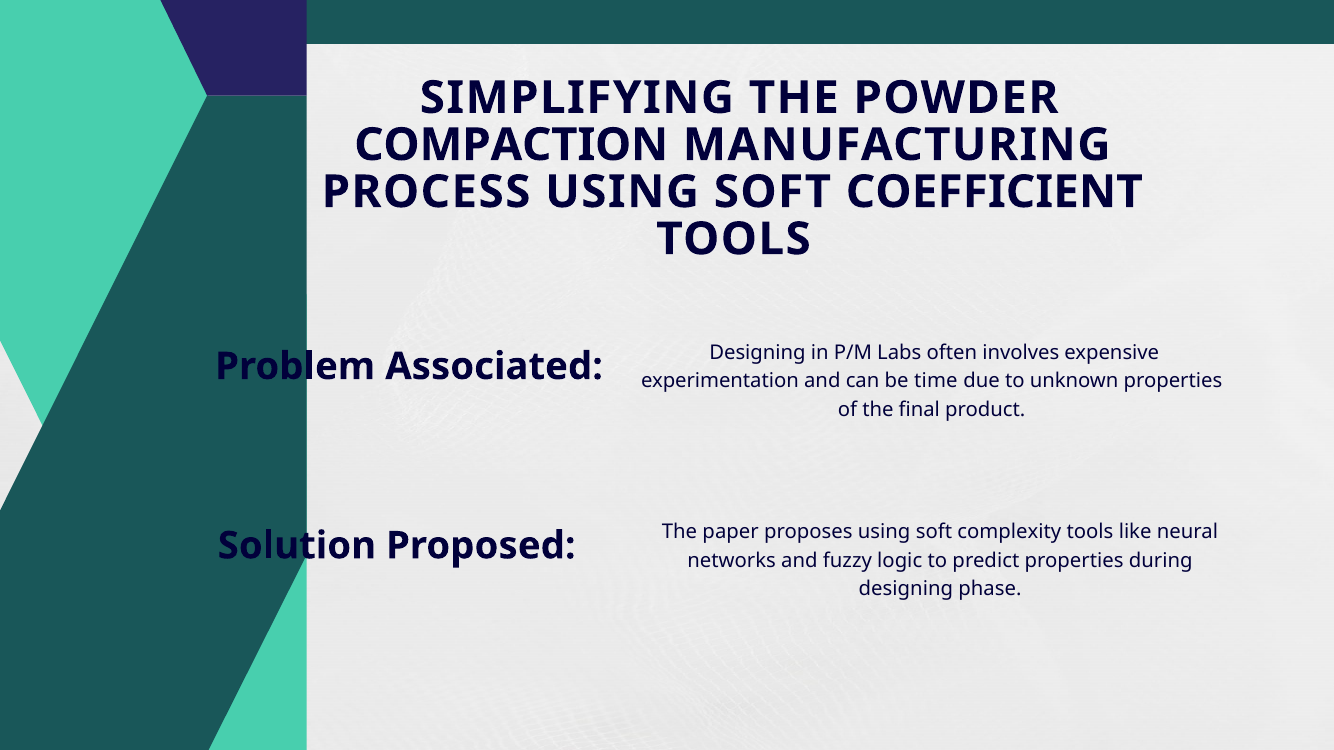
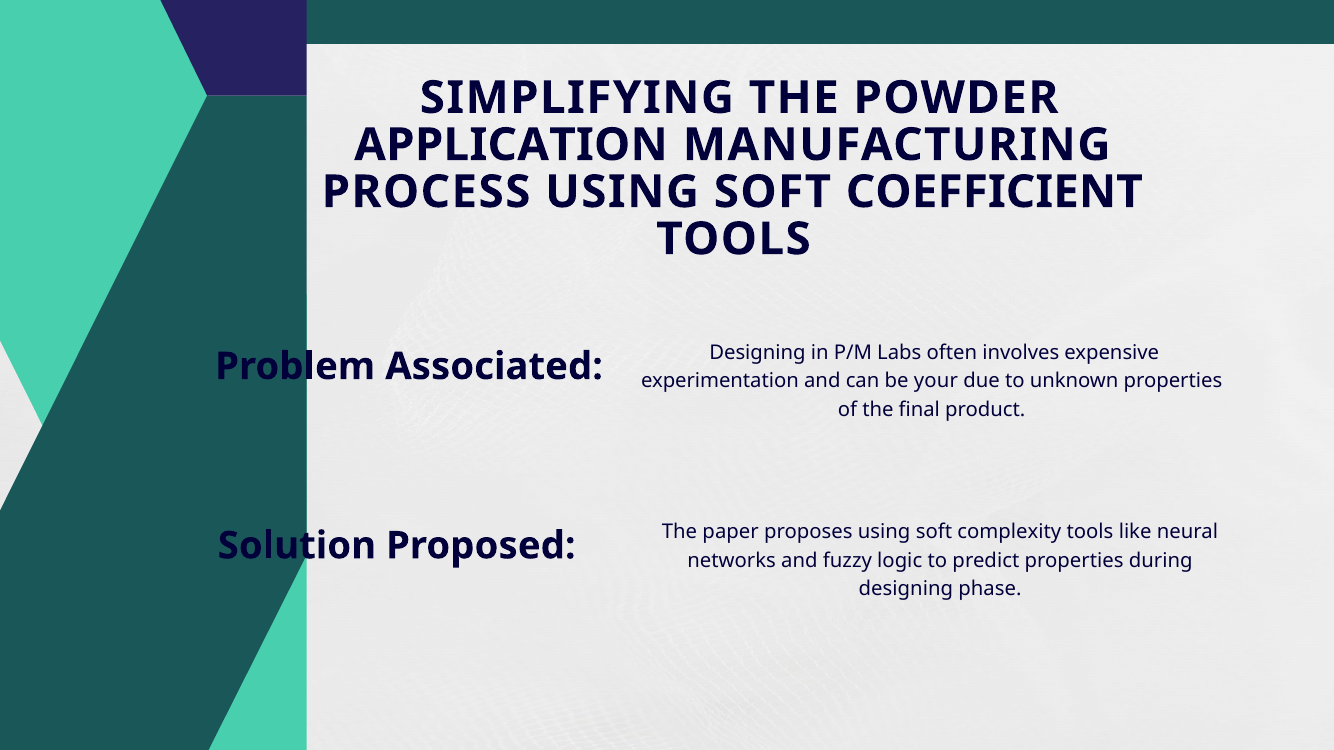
COMPACTION: COMPACTION -> APPLICATION
time: time -> your
